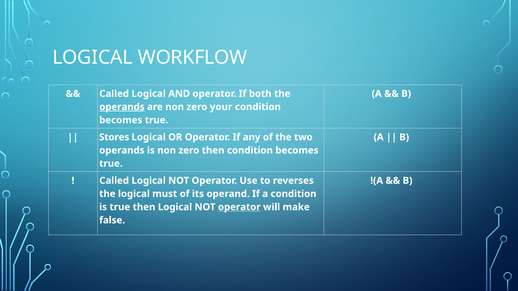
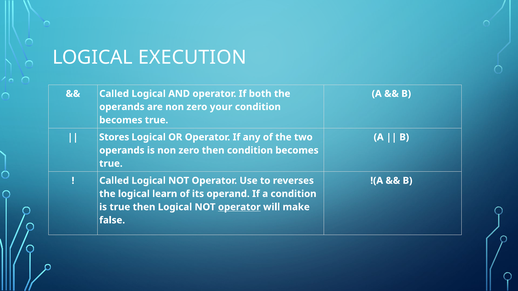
WORKFLOW: WORKFLOW -> EXECUTION
operands at (122, 107) underline: present -> none
must: must -> learn
